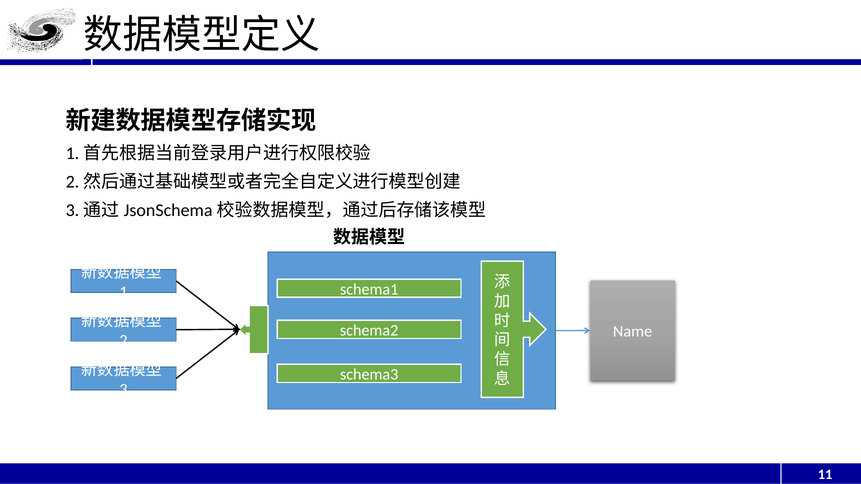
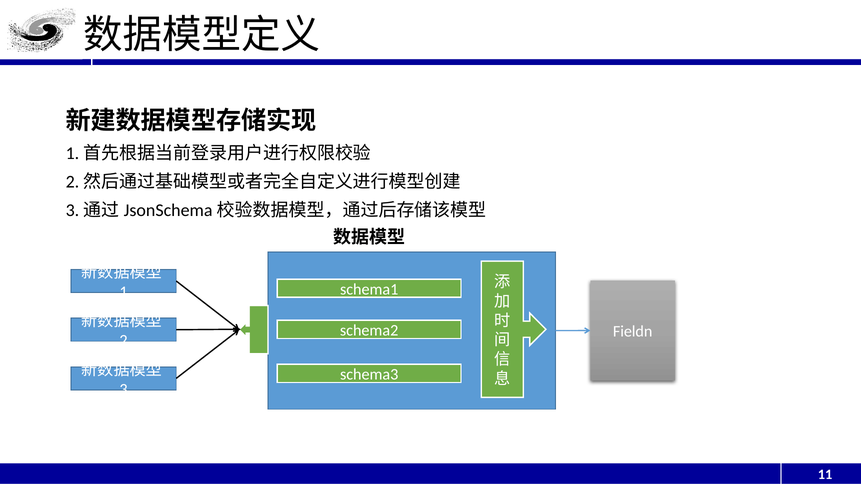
Name: Name -> Fieldn
